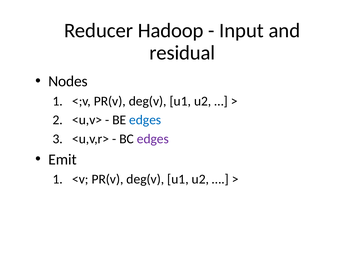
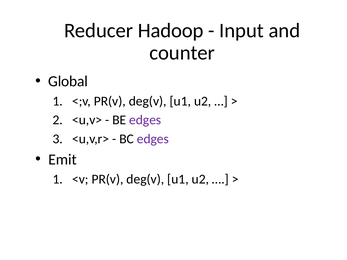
residual: residual -> counter
Nodes: Nodes -> Global
edges at (145, 120) colour: blue -> purple
